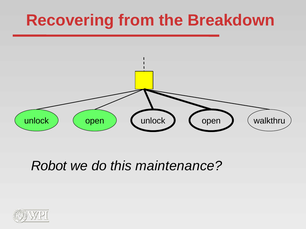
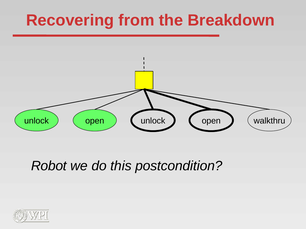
maintenance: maintenance -> postcondition
